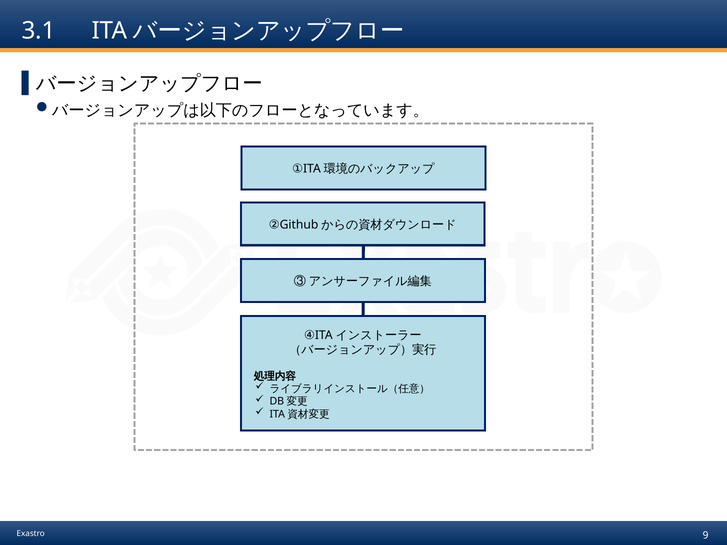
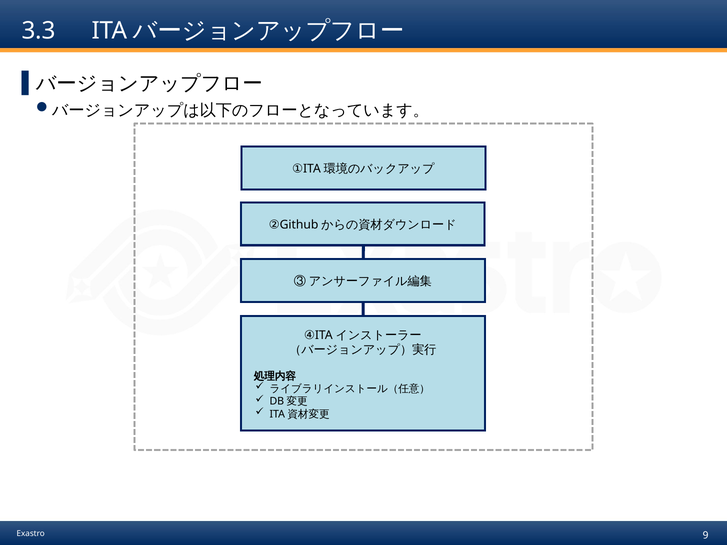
3.1: 3.1 -> 3.3
